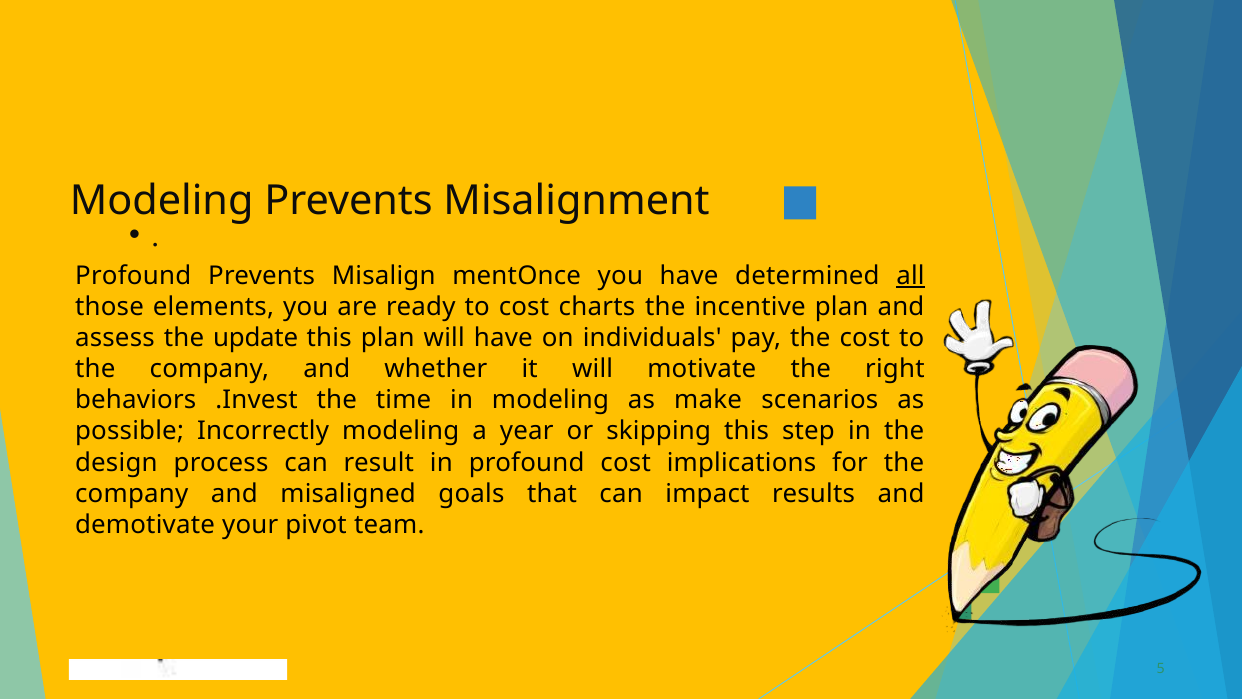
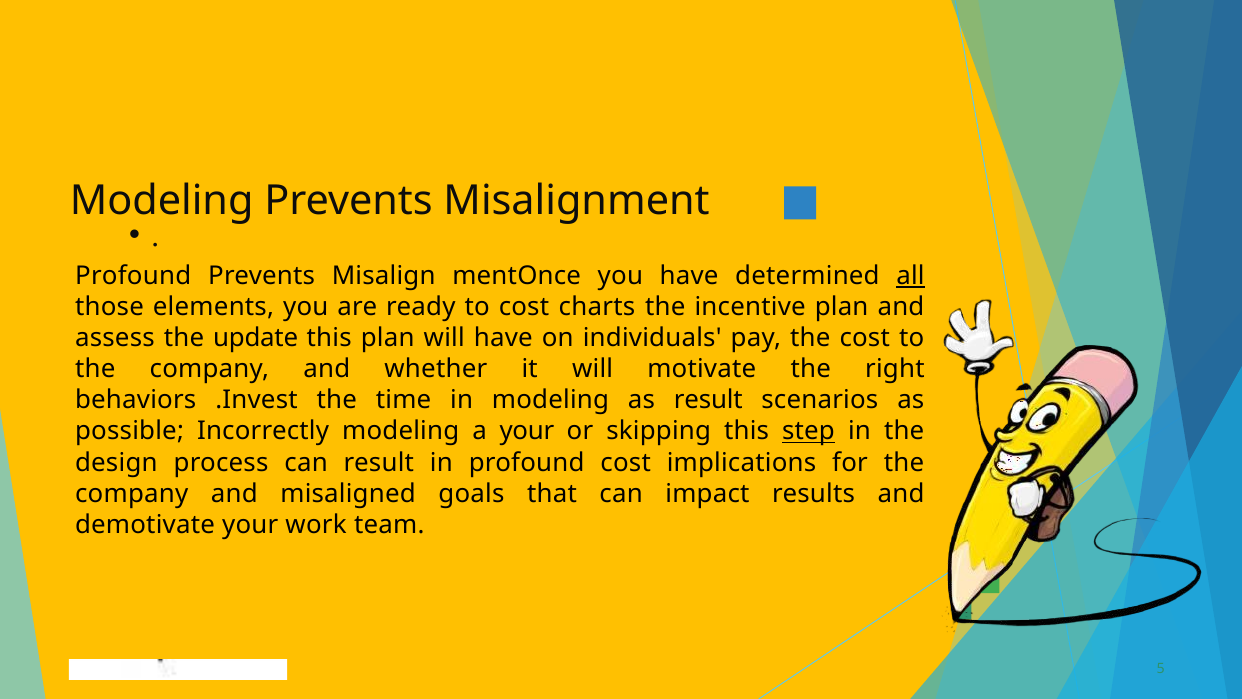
as make: make -> result
a year: year -> your
step underline: none -> present
pivot: pivot -> work
